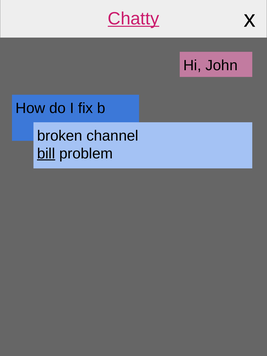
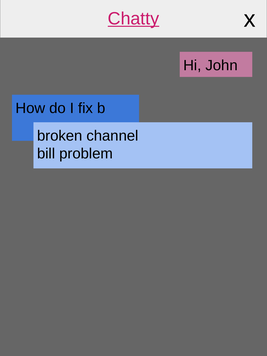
bill underline: present -> none
